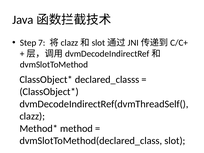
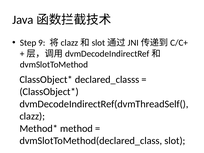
7: 7 -> 9
